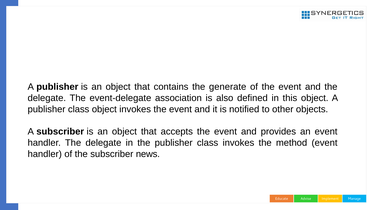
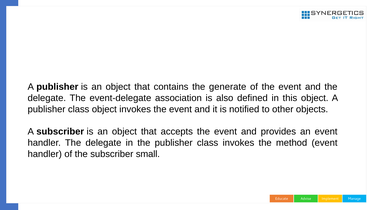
news: news -> small
